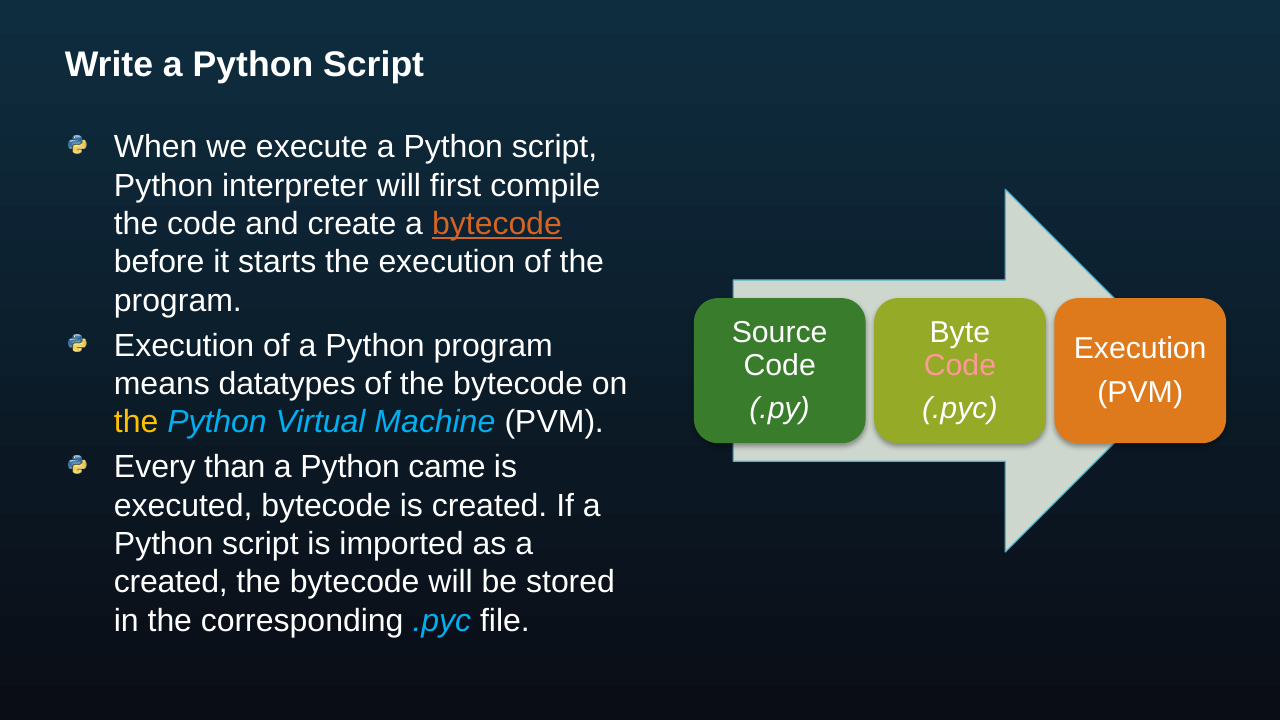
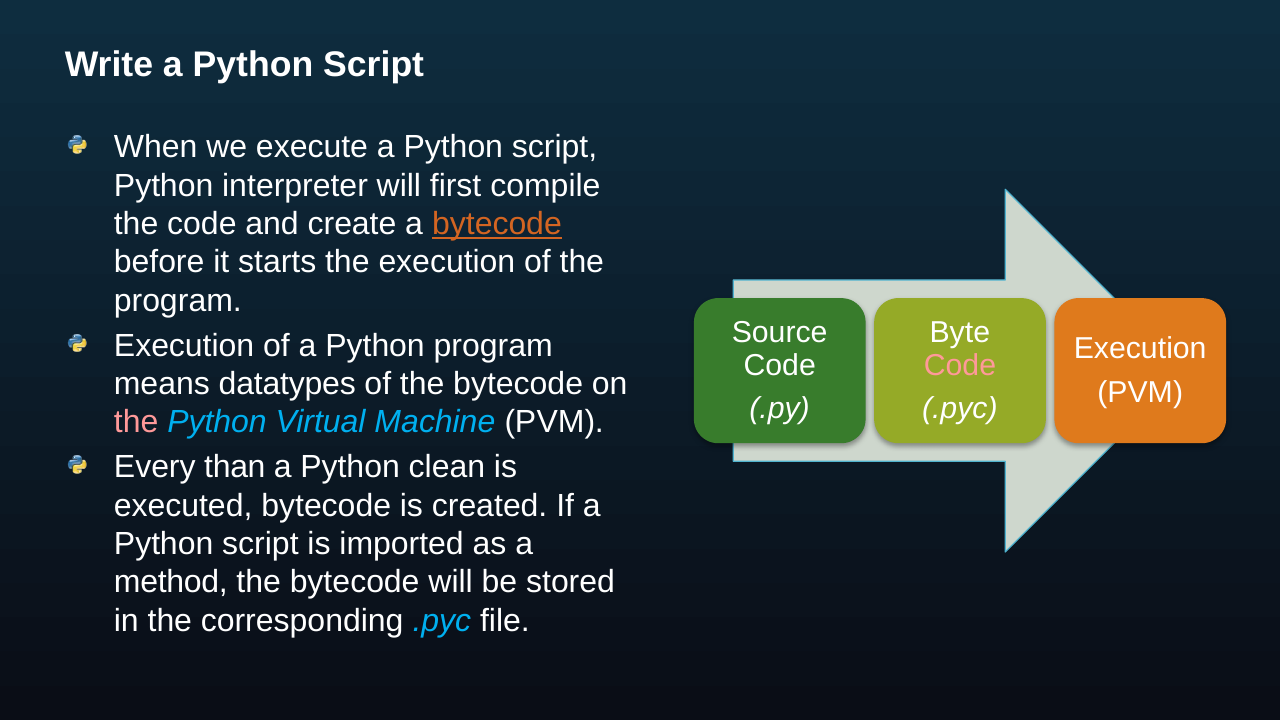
the at (136, 422) colour: yellow -> pink
came: came -> clean
created at (171, 582): created -> method
